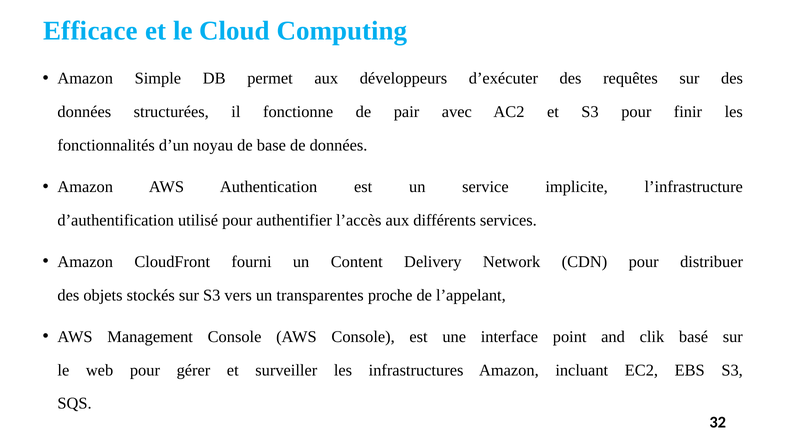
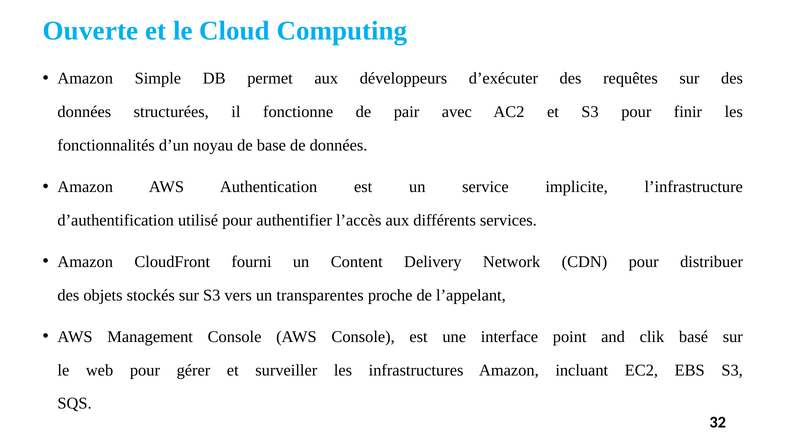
Efficace: Efficace -> Ouverte
